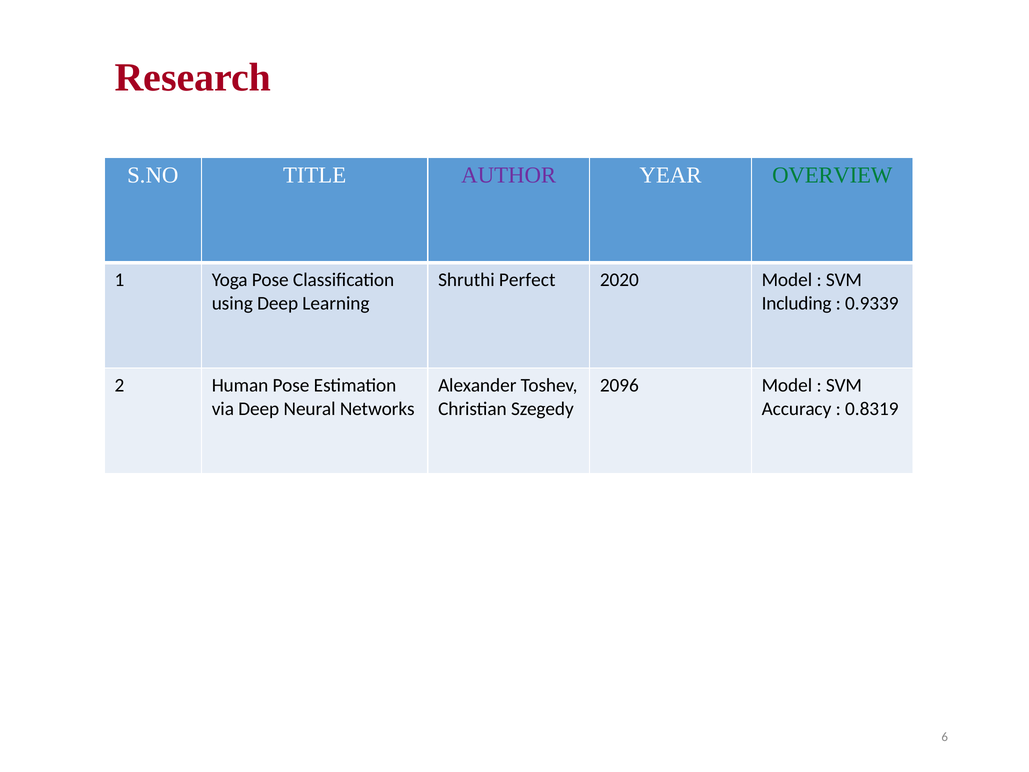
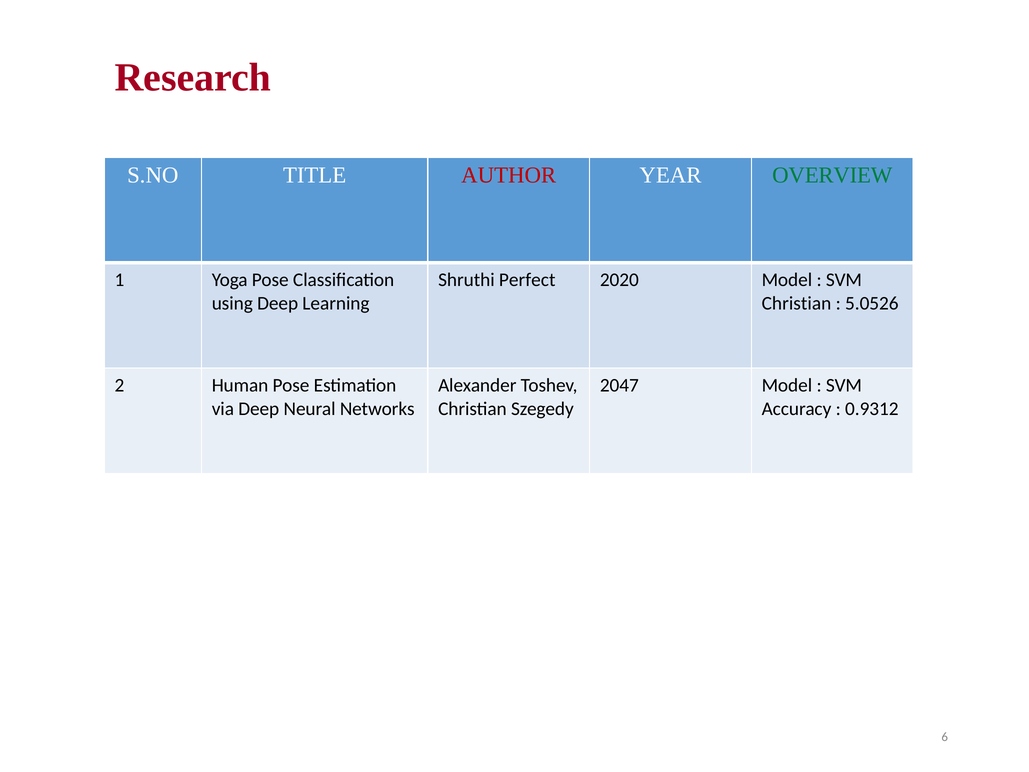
AUTHOR colour: purple -> red
Including at (797, 303): Including -> Christian
0.9339: 0.9339 -> 5.0526
2096: 2096 -> 2047
0.8319: 0.8319 -> 0.9312
